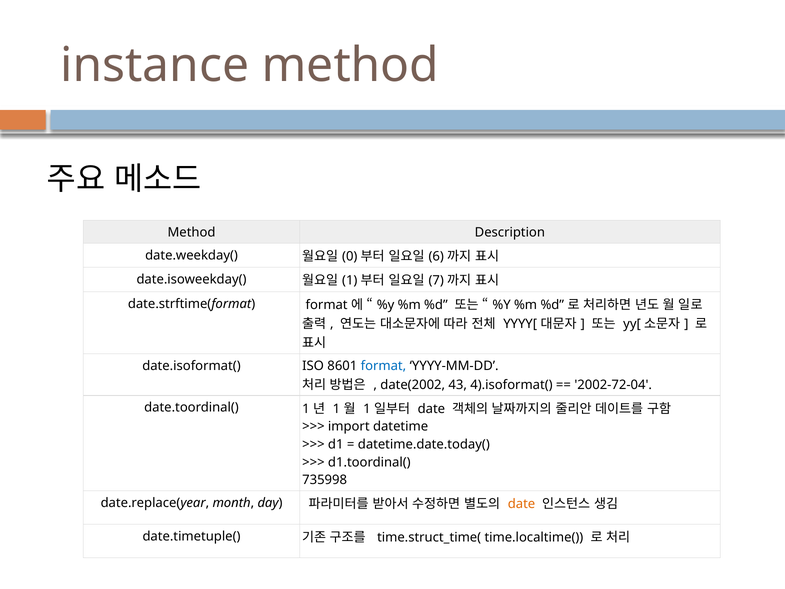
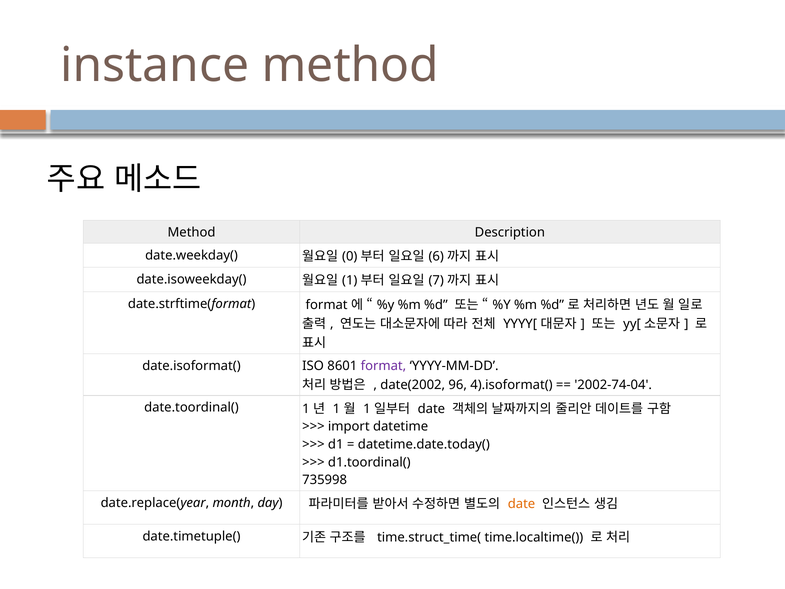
format at (383, 366) colour: blue -> purple
43: 43 -> 96
2002-72-04: 2002-72-04 -> 2002-74-04
